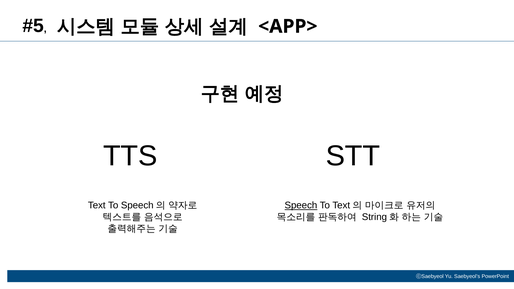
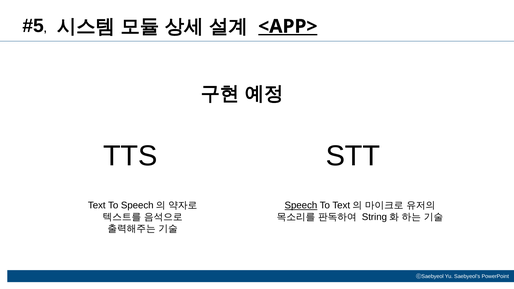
<APP> underline: none -> present
